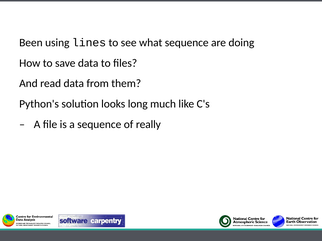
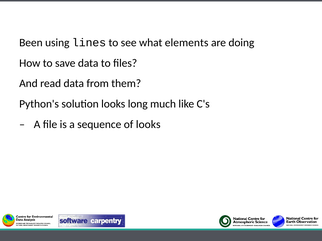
what sequence: sequence -> elements
of really: really -> looks
